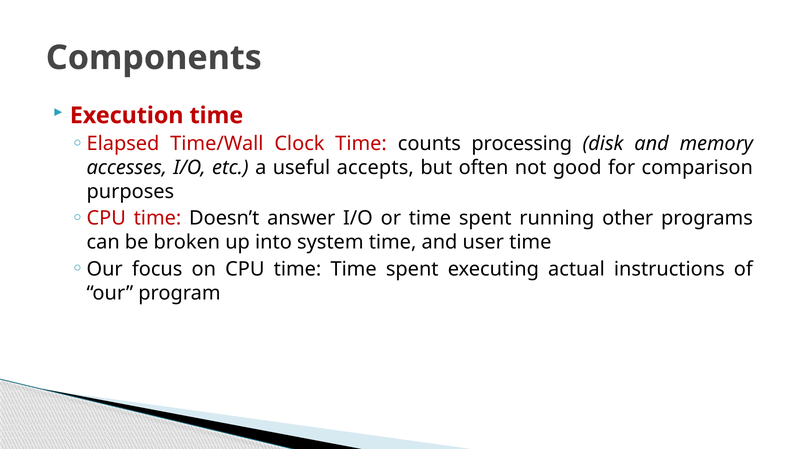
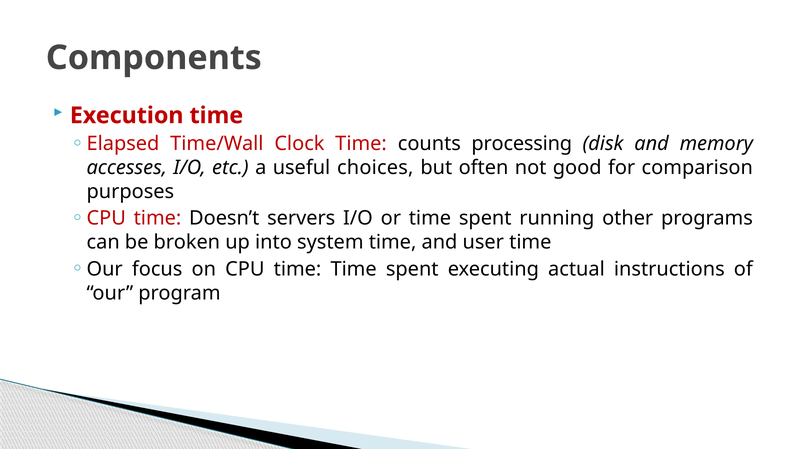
accepts: accepts -> choices
answer: answer -> servers
